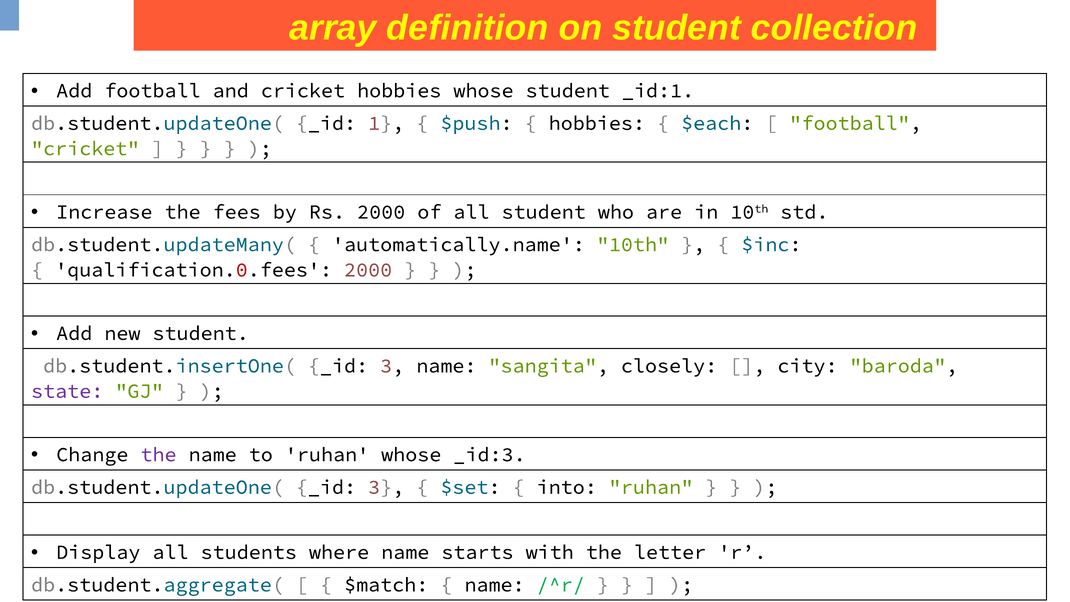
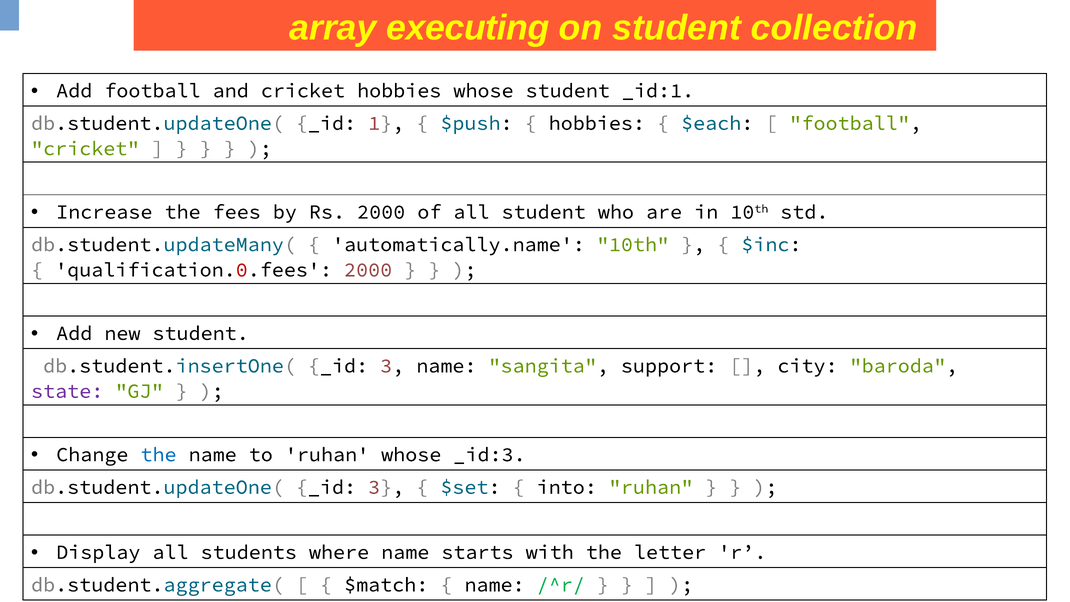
definition: definition -> executing
closely: closely -> support
the at (158, 454) colour: purple -> blue
